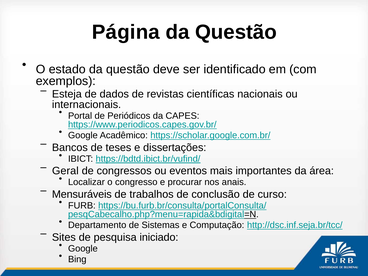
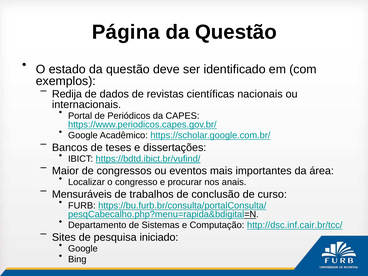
Esteja: Esteja -> Redija
Geral: Geral -> Maior
http://dsc.inf.seja.br/tcc/: http://dsc.inf.seja.br/tcc/ -> http://dsc.inf.cair.br/tcc/
